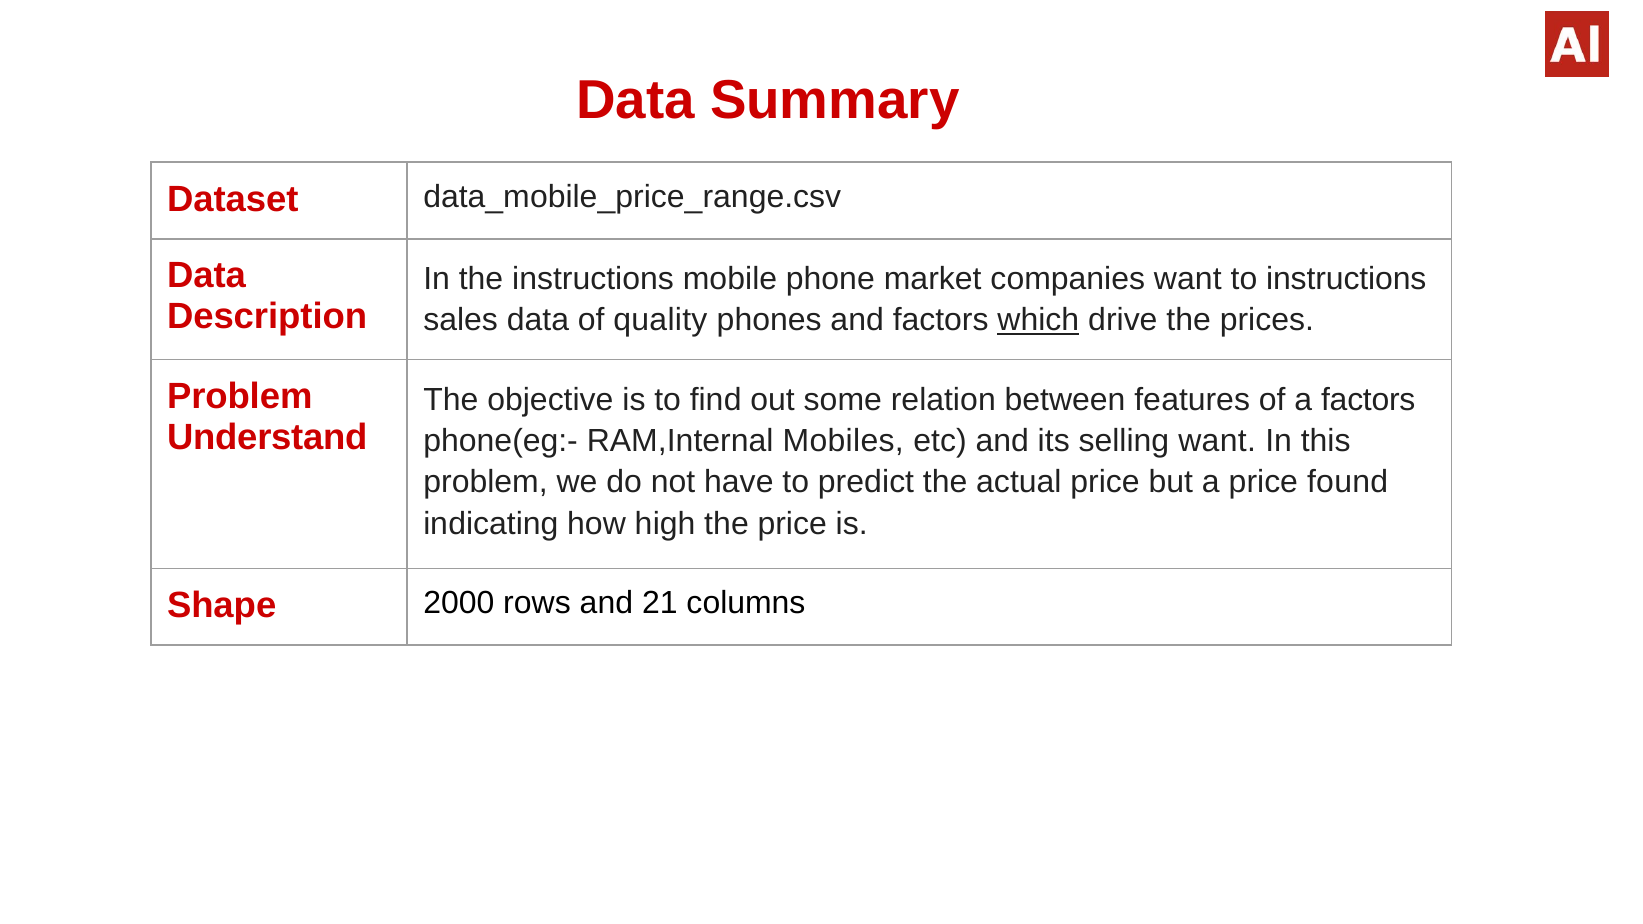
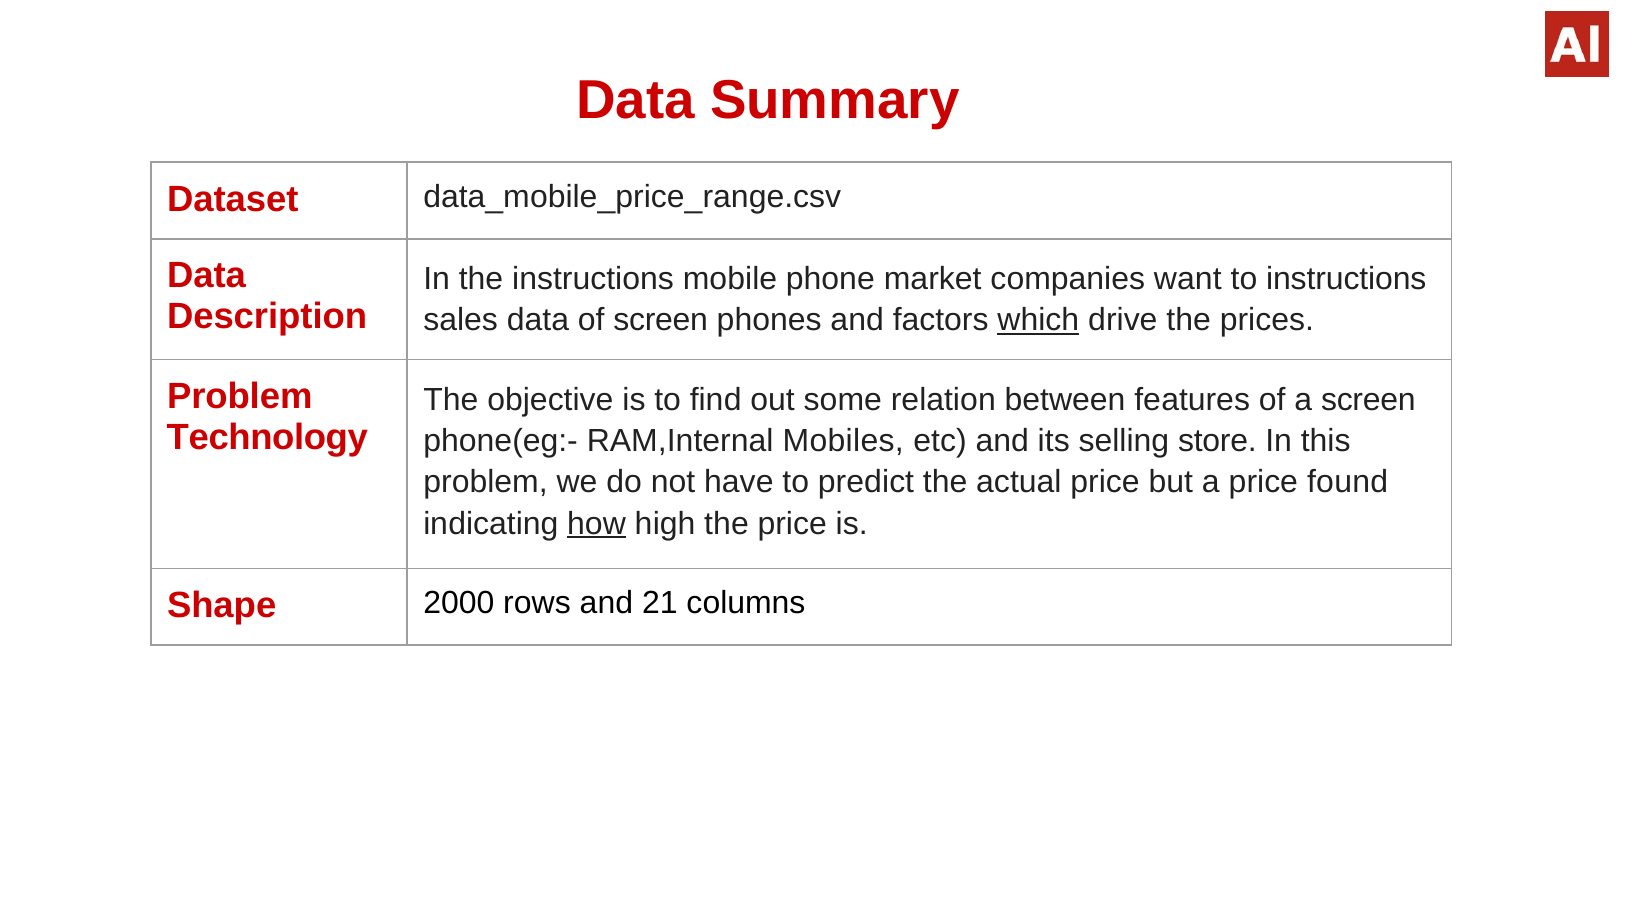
of quality: quality -> screen
a factors: factors -> screen
Understand: Understand -> Technology
selling want: want -> store
how underline: none -> present
